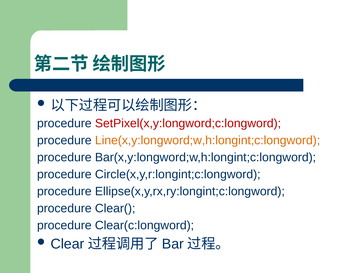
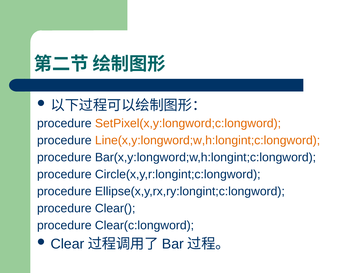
SetPixel(x,y:longword;c:longword colour: red -> orange
